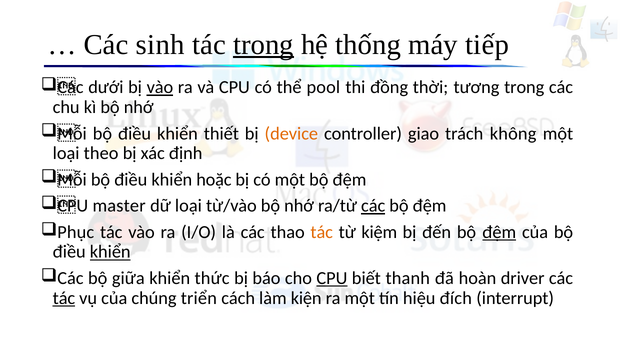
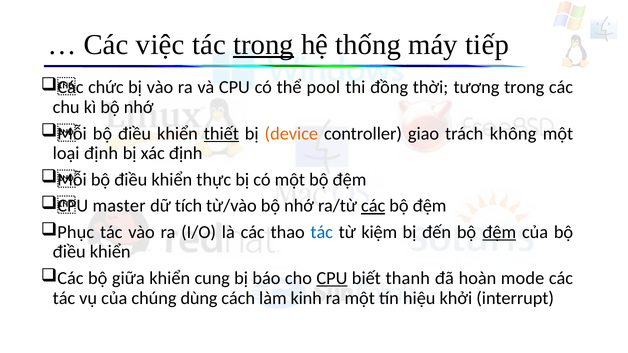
sinh: sinh -> việc
dưới: dưới -> chức
vào at (160, 87) underline: present -> none
thiết underline: none -> present
loại theo: theo -> định
hoặc: hoặc -> thực
dữ loại: loại -> tích
tác at (322, 232) colour: orange -> blue
khiển at (110, 252) underline: present -> none
thức: thức -> cung
driver: driver -> mode
tác at (64, 298) underline: present -> none
triển: triển -> dùng
kiện: kiện -> kinh
đích: đích -> khởi
